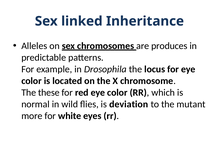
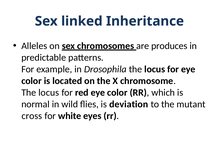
these at (49, 93): these -> locus
more: more -> cross
